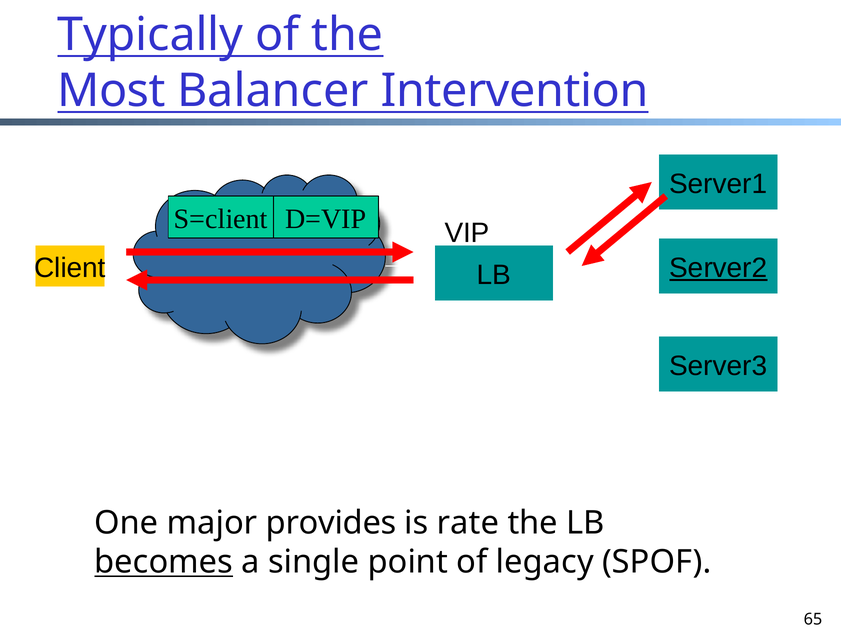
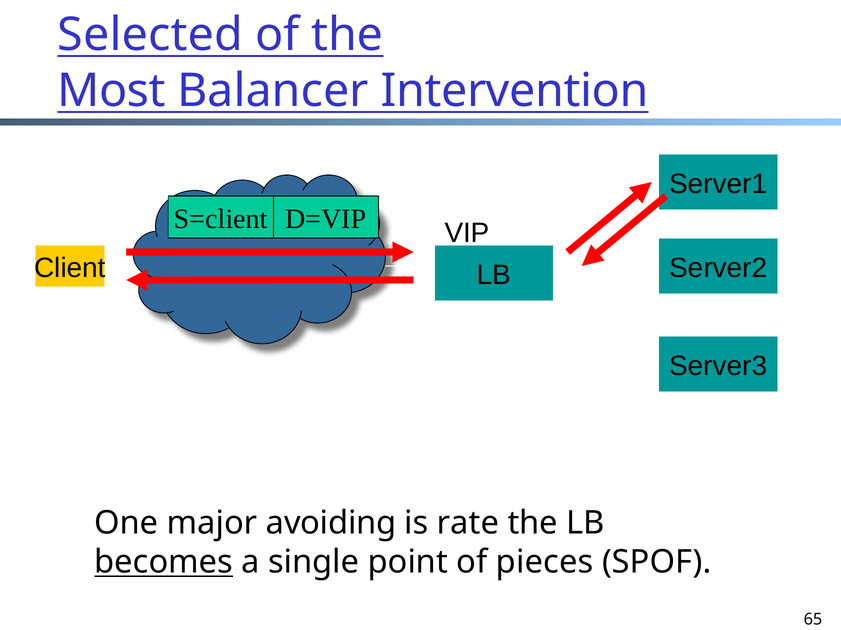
Typically: Typically -> Selected
Server2 underline: present -> none
provides: provides -> avoiding
legacy: legacy -> pieces
